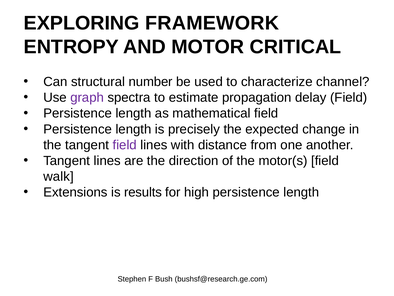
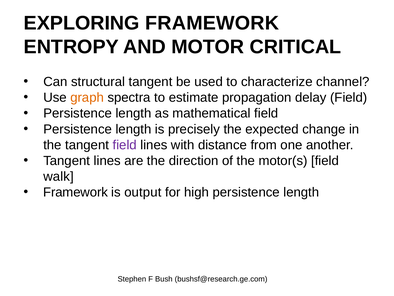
structural number: number -> tangent
graph colour: purple -> orange
Extensions at (75, 192): Extensions -> Framework
results: results -> output
